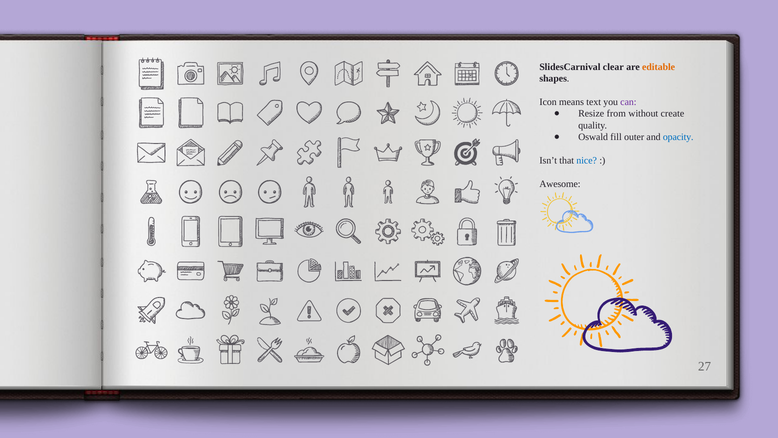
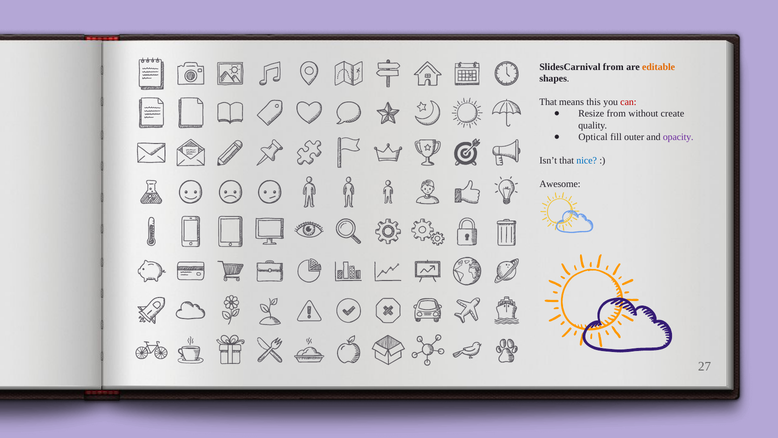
SlidesCarnival clear: clear -> from
Icon at (548, 102): Icon -> That
text: text -> this
can colour: purple -> red
Oswald: Oswald -> Optical
opacity colour: blue -> purple
